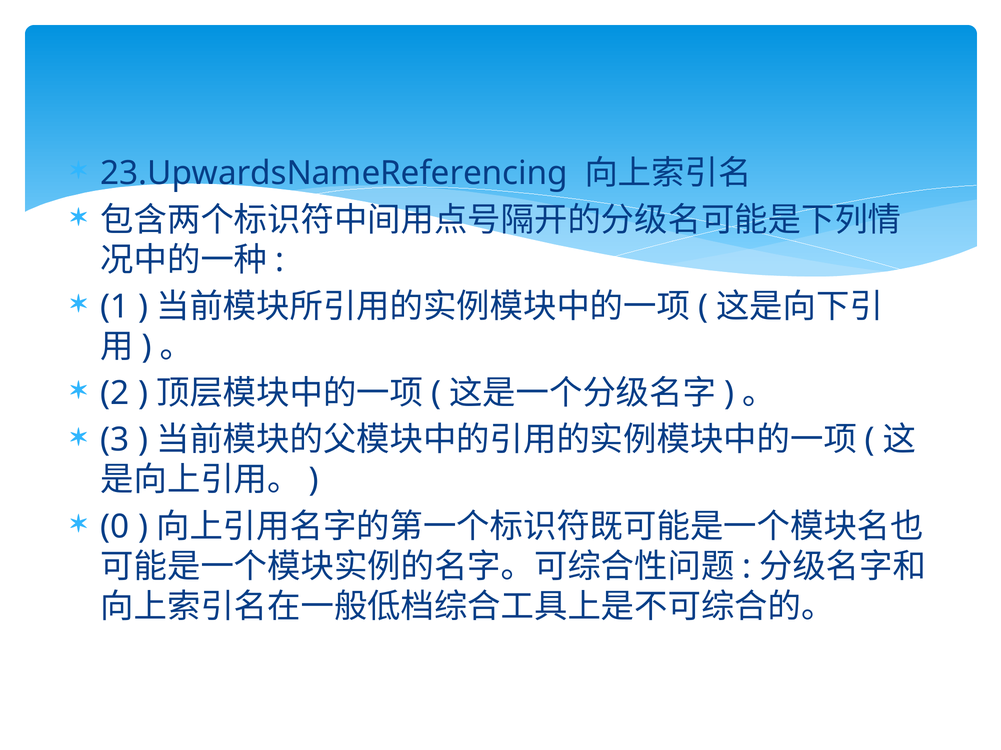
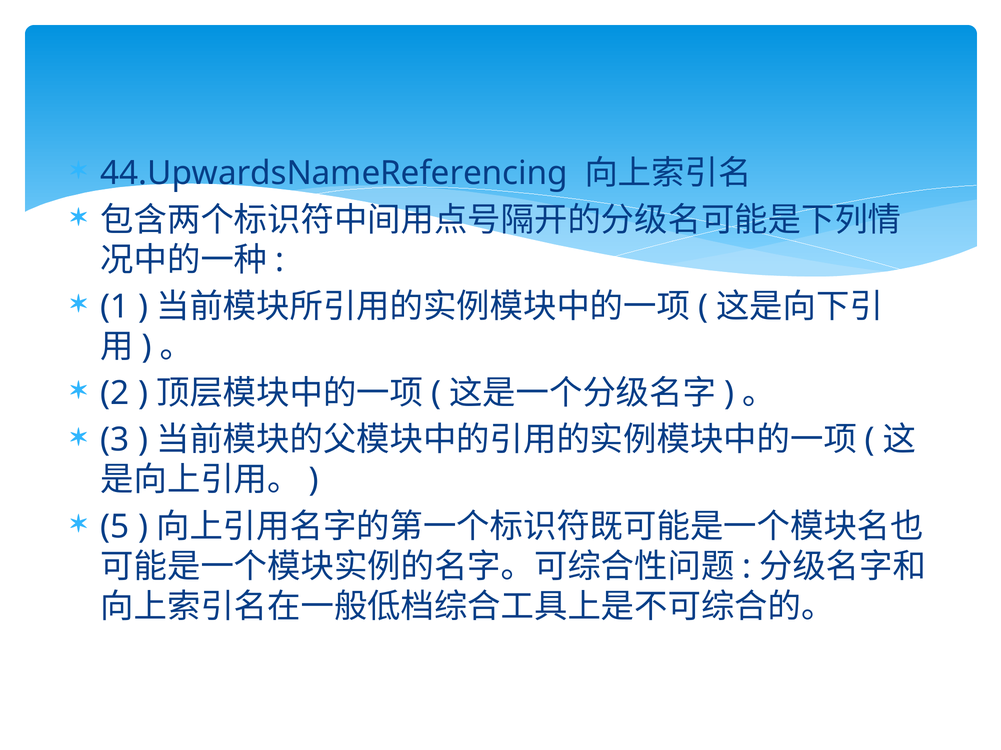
23.UpwardsNameReferencing: 23.UpwardsNameReferencing -> 44.UpwardsNameReferencing
0: 0 -> 5
